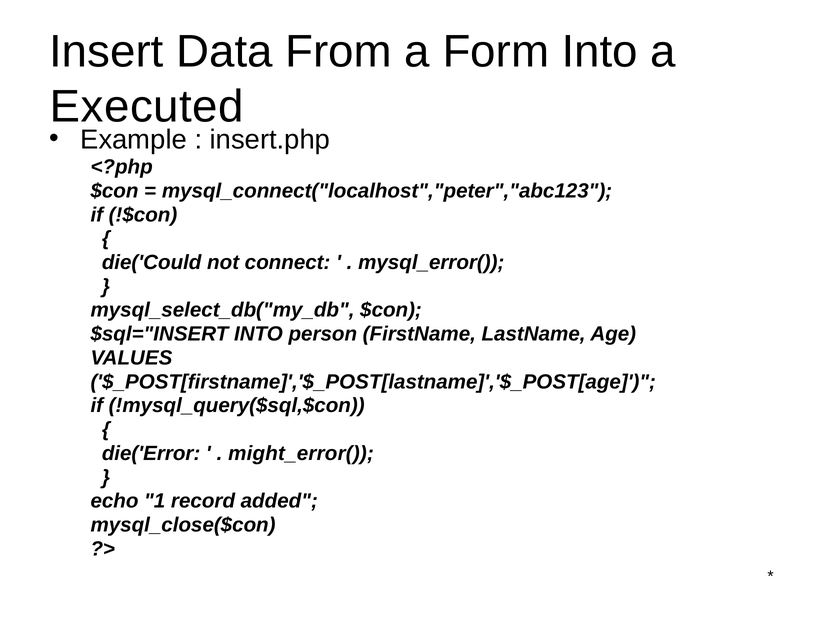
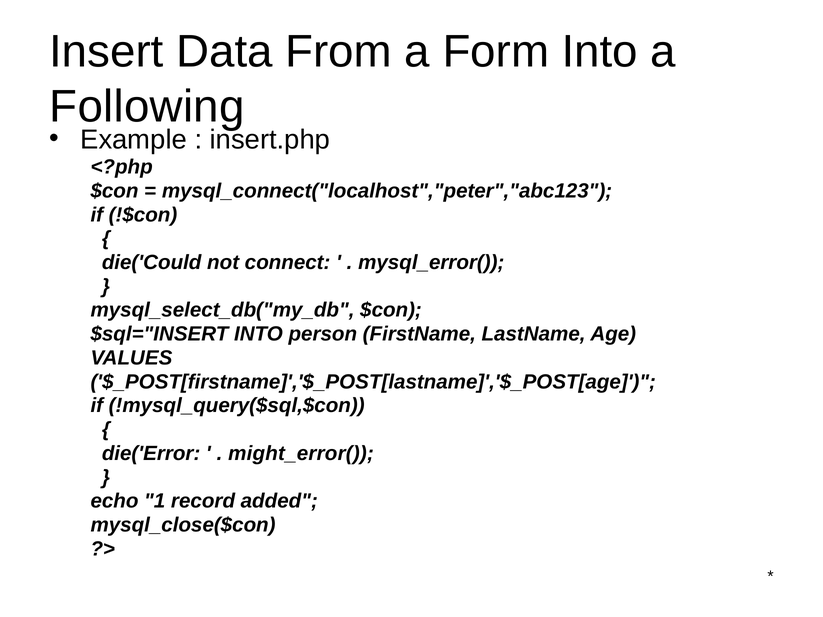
Executed: Executed -> Following
